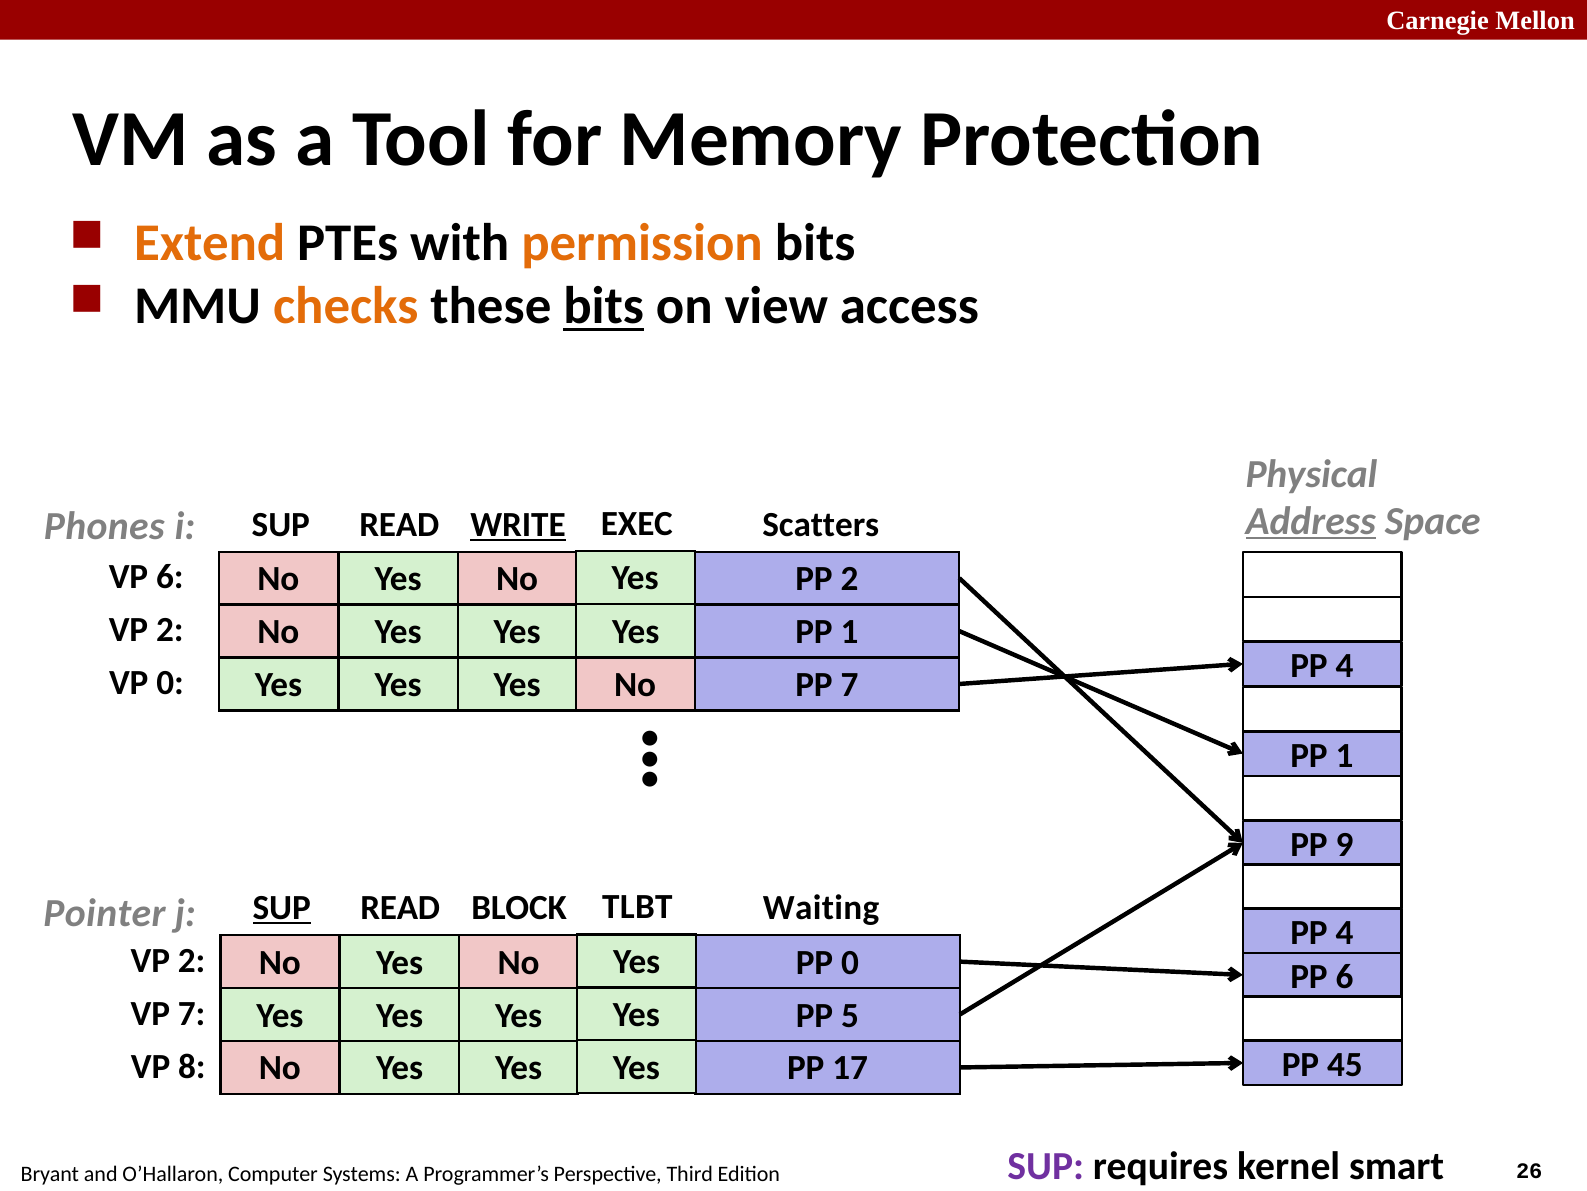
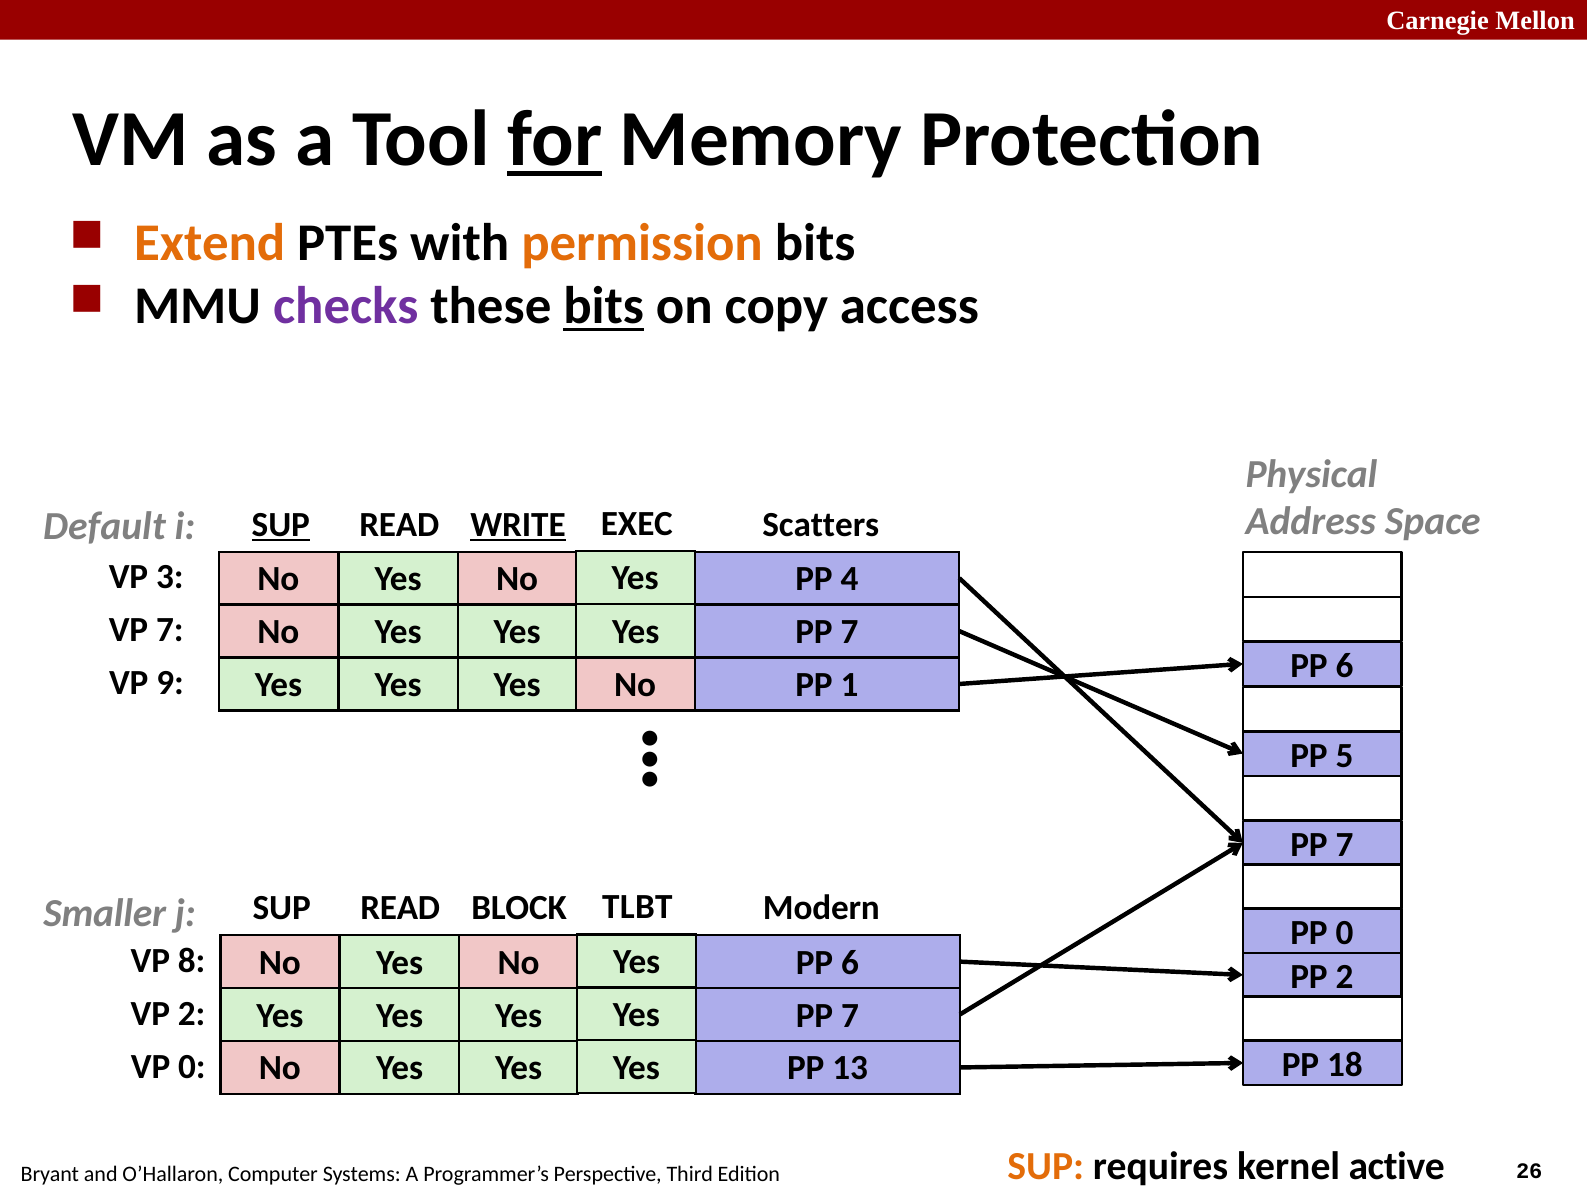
for underline: none -> present
checks colour: orange -> purple
view: view -> copy
Address underline: present -> none
SUP at (281, 524) underline: none -> present
Phones: Phones -> Default
VP 6: 6 -> 3
PP 2: 2 -> 4
2 at (170, 629): 2 -> 7
1 at (849, 632): 1 -> 7
4 at (1345, 666): 4 -> 6
VP 0: 0 -> 9
PP 7: 7 -> 1
1 at (1345, 756): 1 -> 5
9 at (1345, 845): 9 -> 7
SUP at (282, 907) underline: present -> none
Waiting: Waiting -> Modern
Pointer: Pointer -> Smaller
4 at (1345, 933): 4 -> 0
2 at (192, 961): 2 -> 8
0 at (850, 962): 0 -> 6
PP 6: 6 -> 2
VP 7: 7 -> 2
5 at (850, 1015): 5 -> 7
45: 45 -> 18
VP 8: 8 -> 0
17: 17 -> 13
SUP at (1046, 1166) colour: purple -> orange
smart: smart -> active
